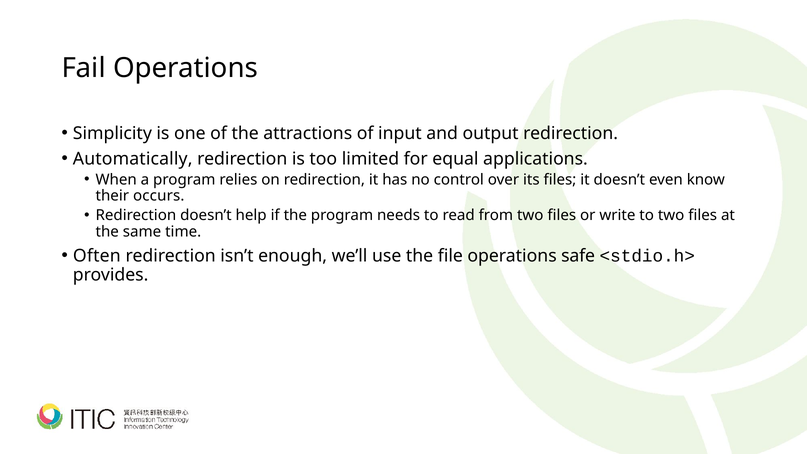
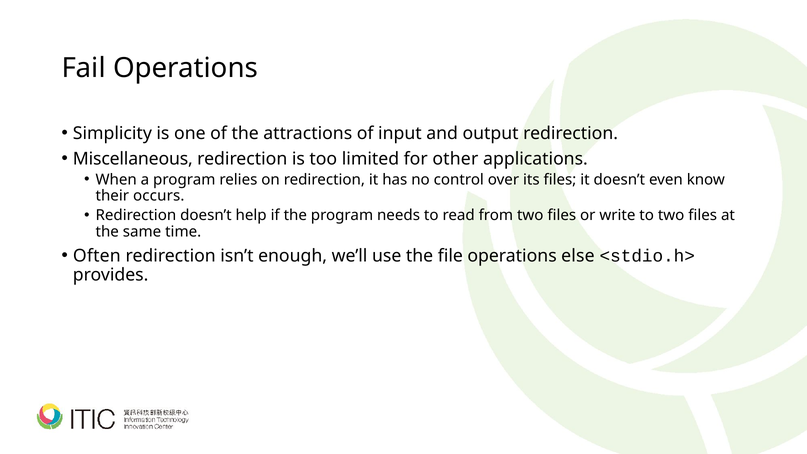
Automatically: Automatically -> Miscellaneous
equal: equal -> other
safe: safe -> else
